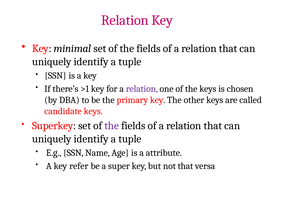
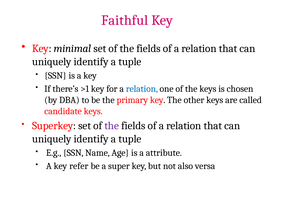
Relation at (125, 20): Relation -> Faithful
relation at (142, 89) colour: purple -> blue
not that: that -> also
